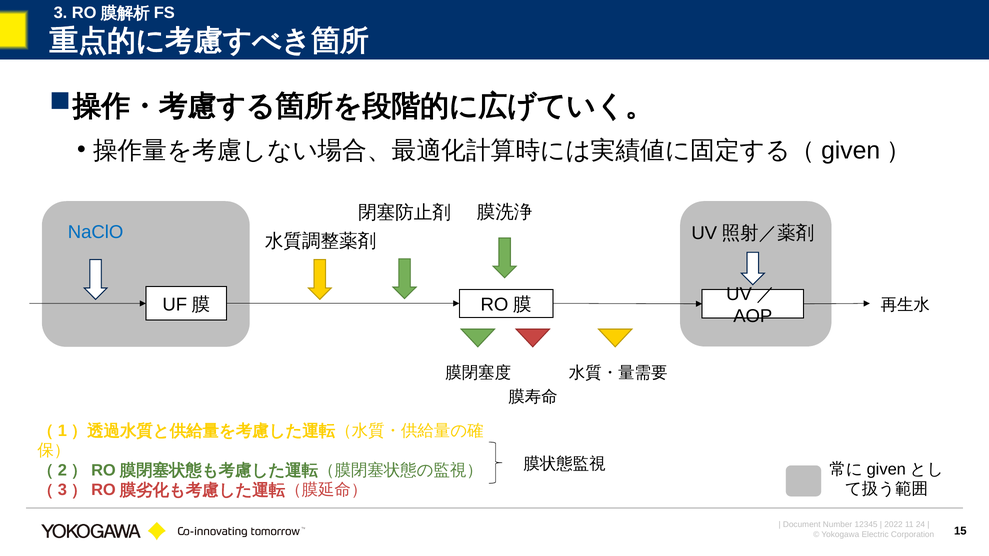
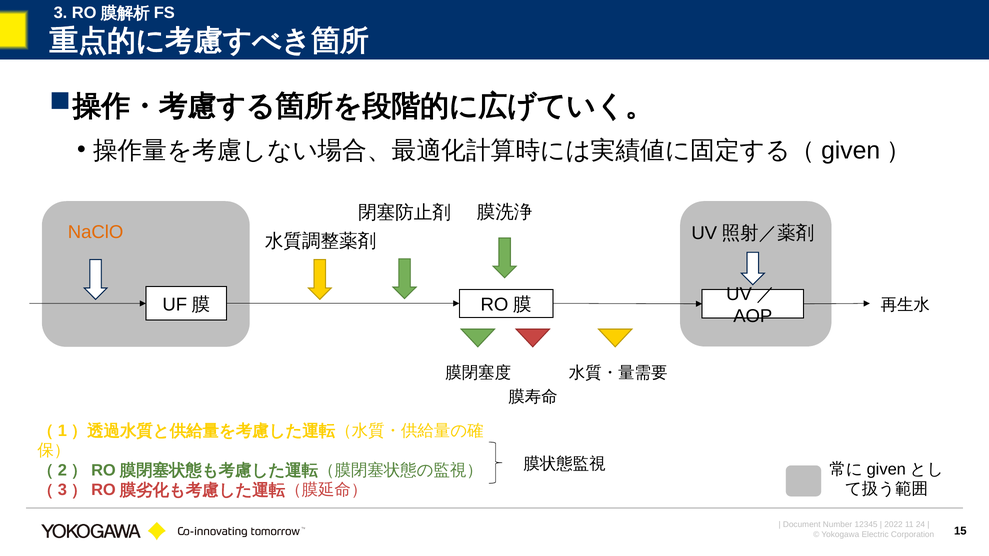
NaClO colour: blue -> orange
